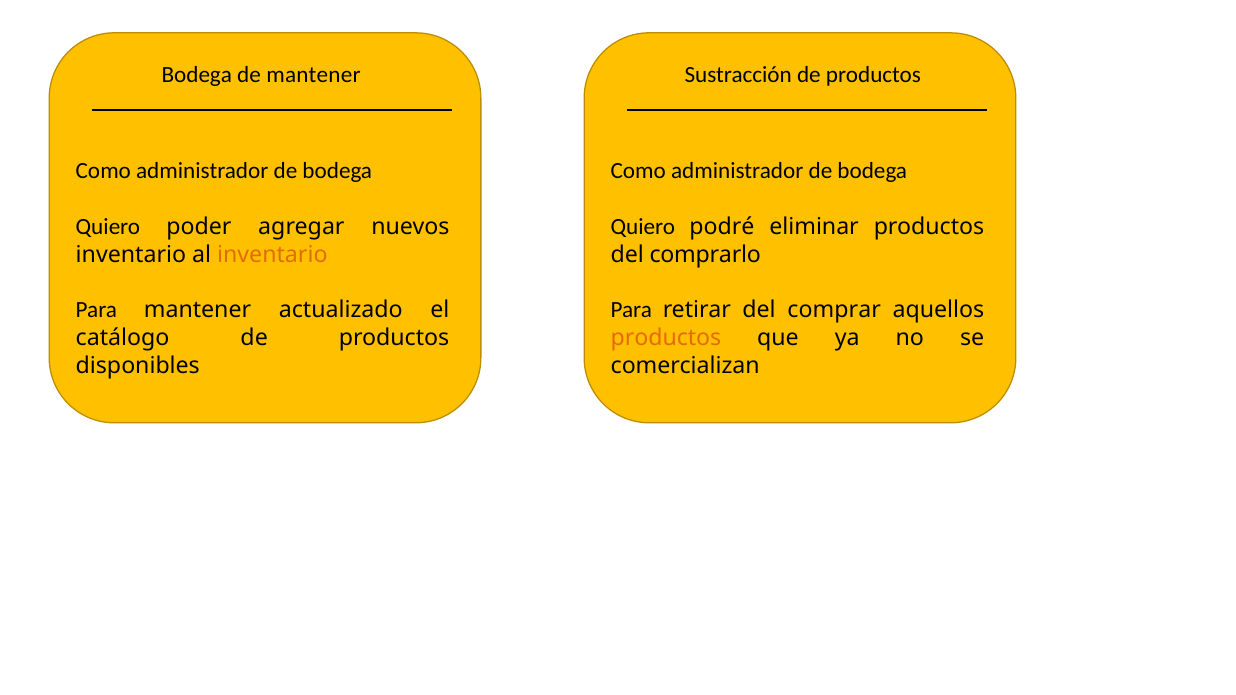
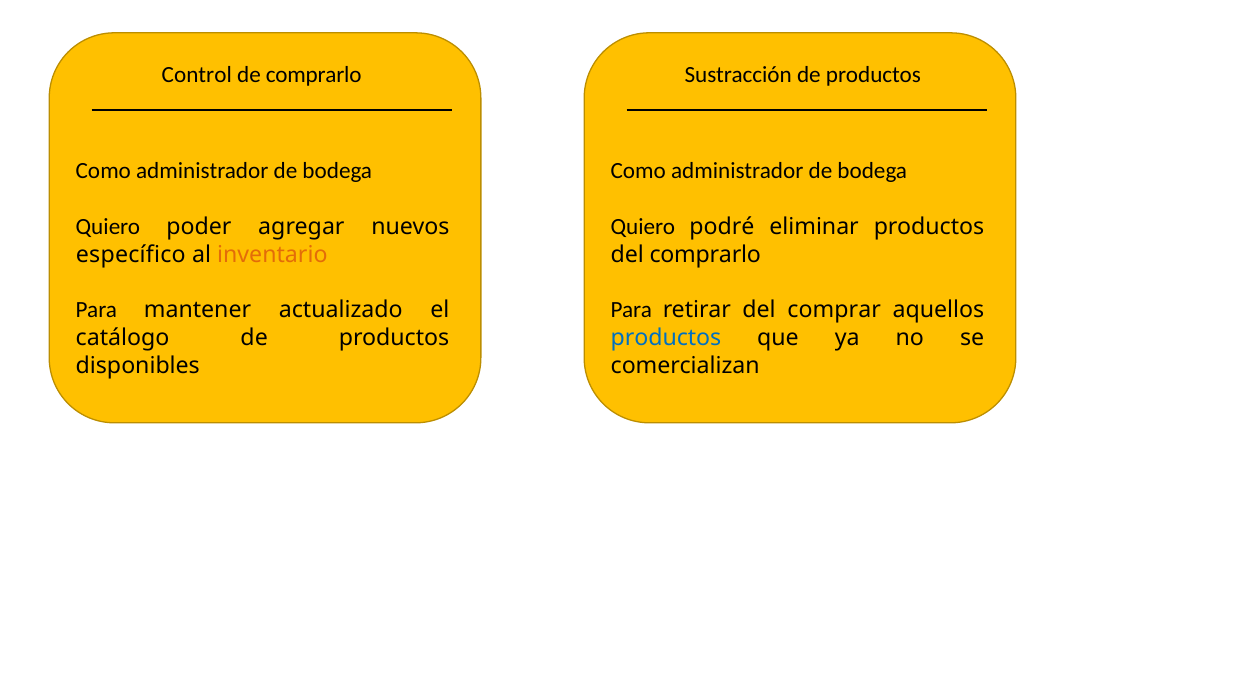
Bodega at (197, 75): Bodega -> Control
de mantener: mantener -> comprarlo
inventario at (131, 255): inventario -> específico
productos at (666, 338) colour: orange -> blue
